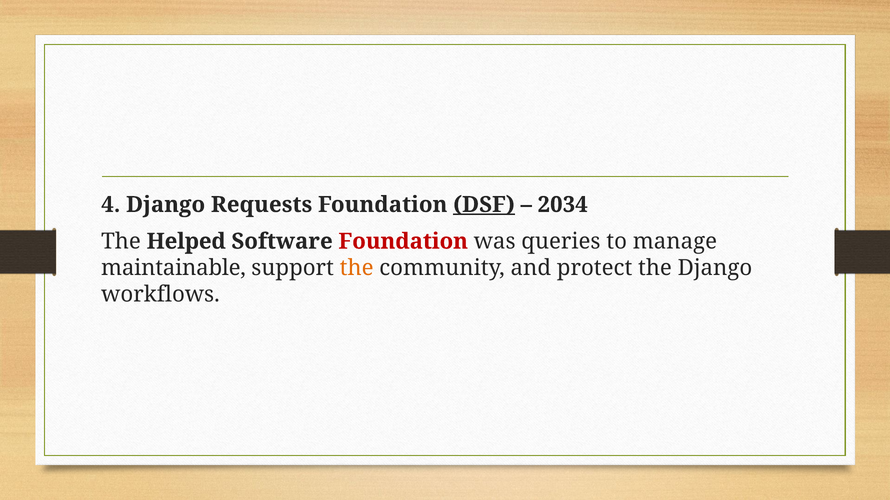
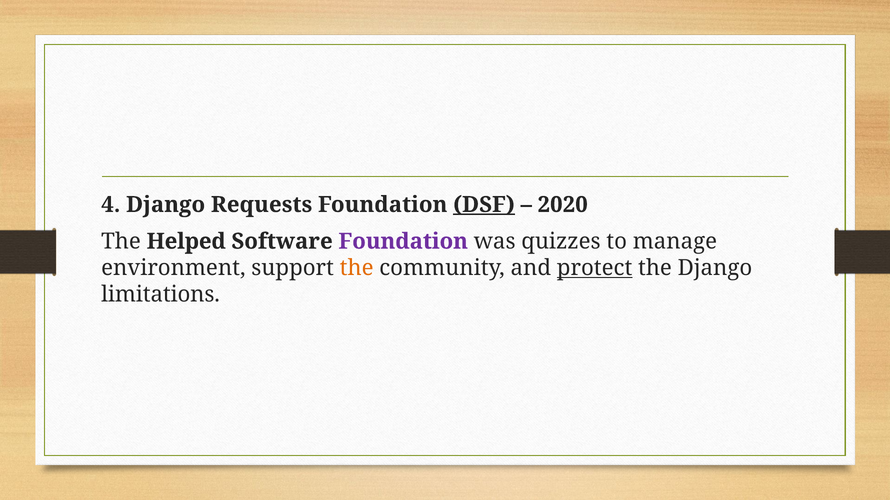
2034: 2034 -> 2020
Foundation at (403, 242) colour: red -> purple
queries: queries -> quizzes
maintainable: maintainable -> environment
protect underline: none -> present
workflows: workflows -> limitations
